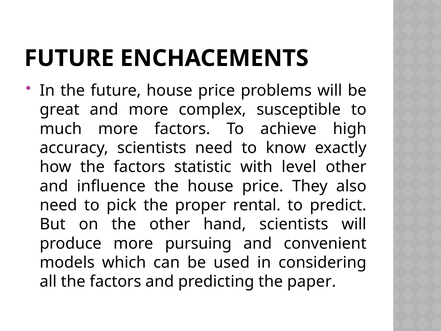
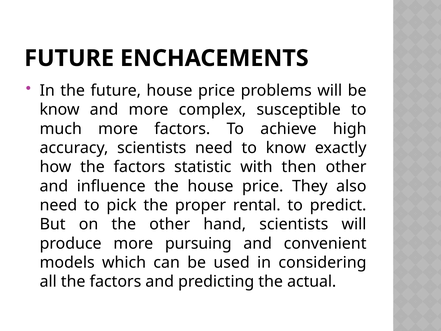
great at (60, 110): great -> know
level: level -> then
paper: paper -> actual
